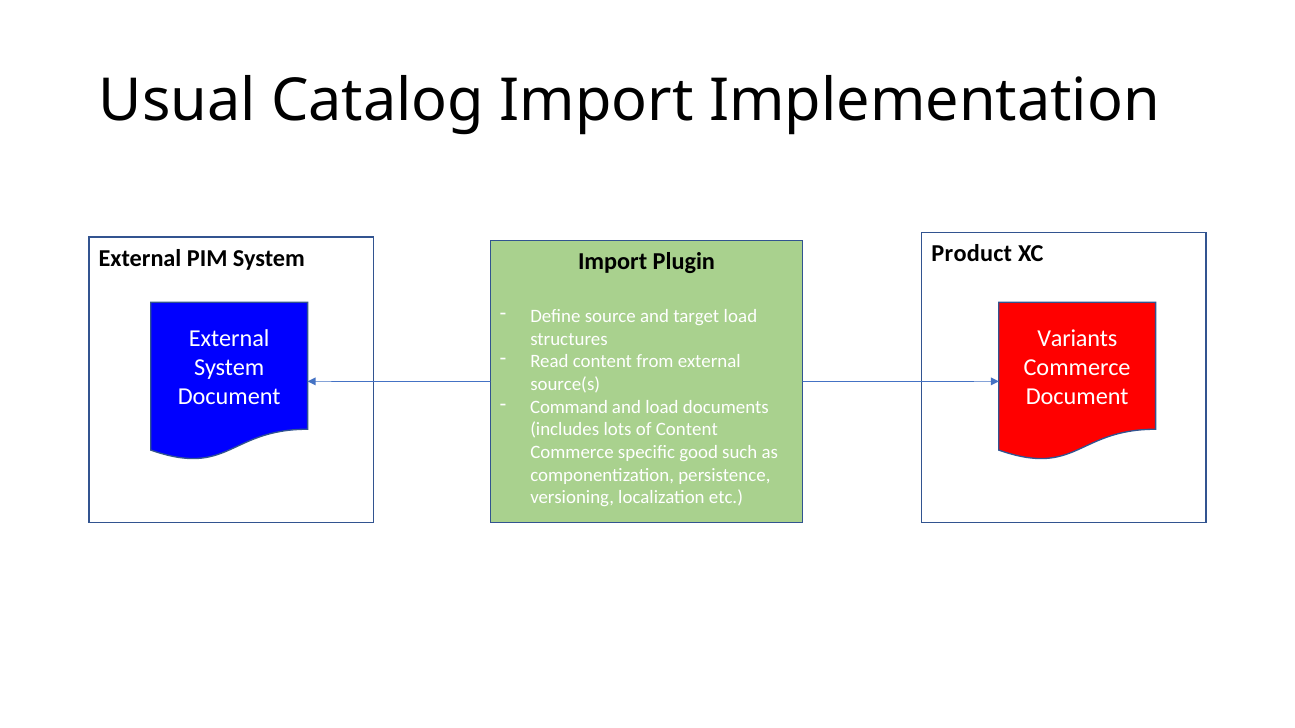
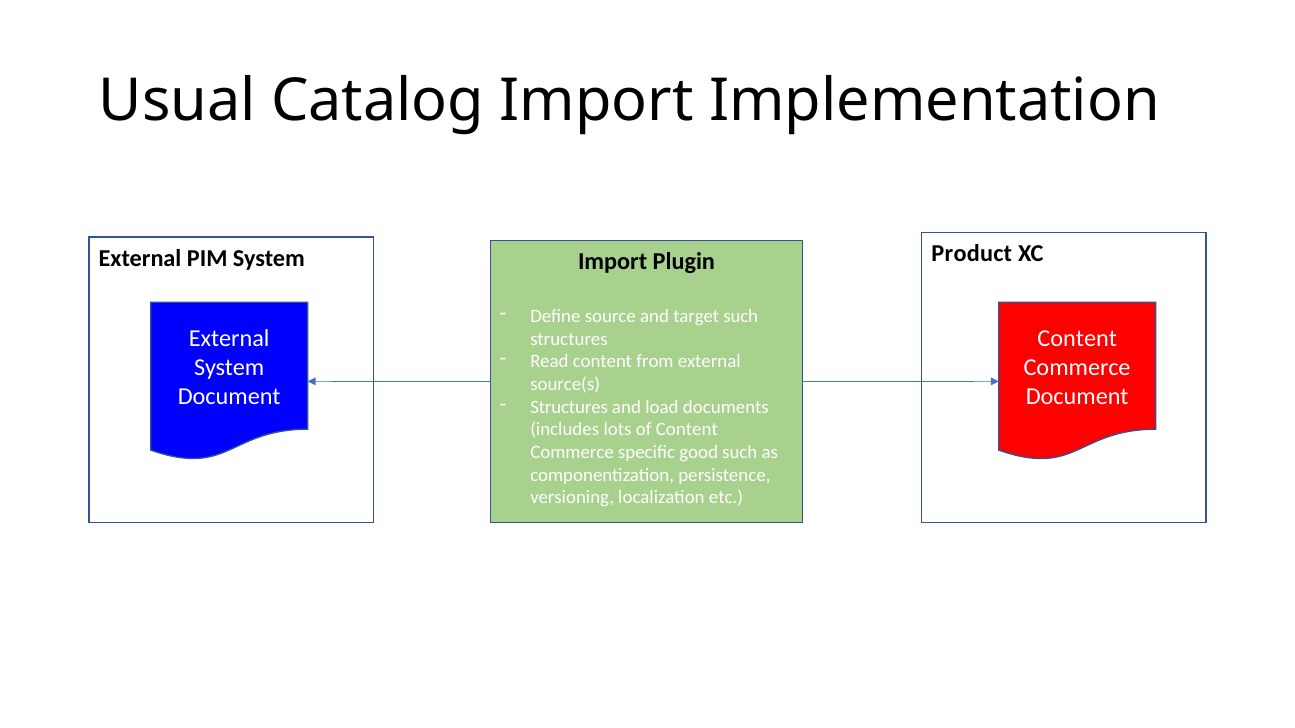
target load: load -> such
Variants at (1077, 338): Variants -> Content
Command at (569, 407): Command -> Structures
